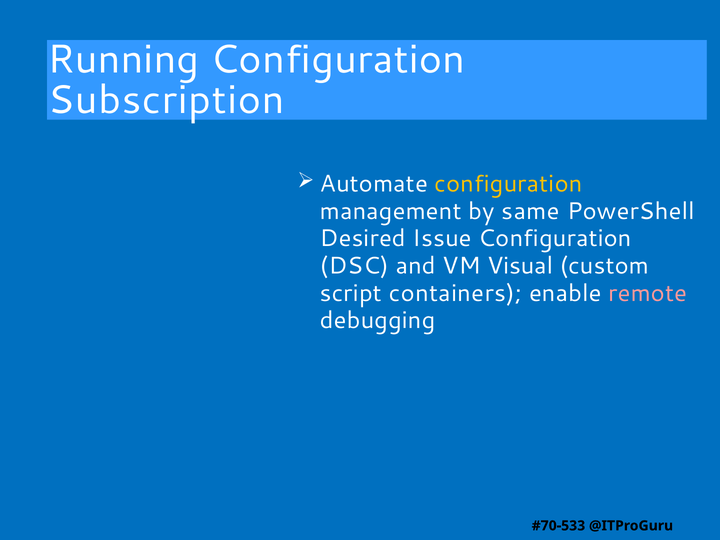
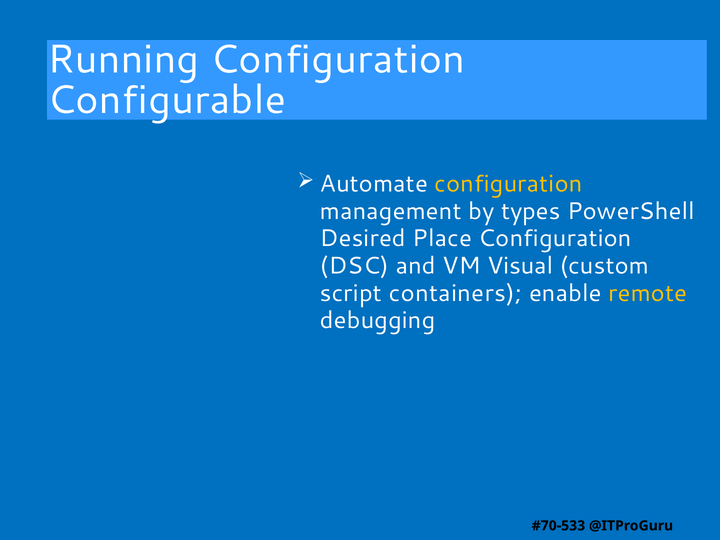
Subscription: Subscription -> Configurable
same: same -> types
Issue: Issue -> Place
remote colour: pink -> yellow
